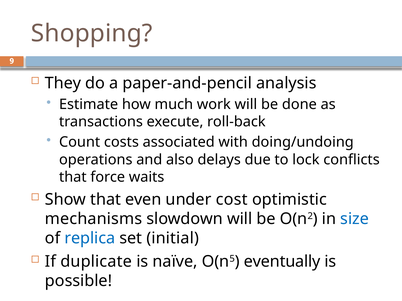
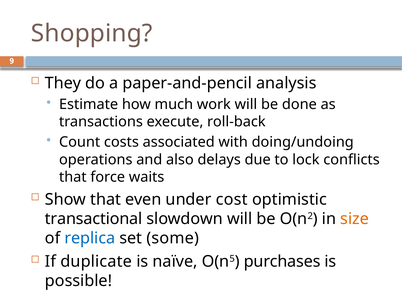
mechanisms: mechanisms -> transactional
size colour: blue -> orange
initial: initial -> some
eventually: eventually -> purchases
